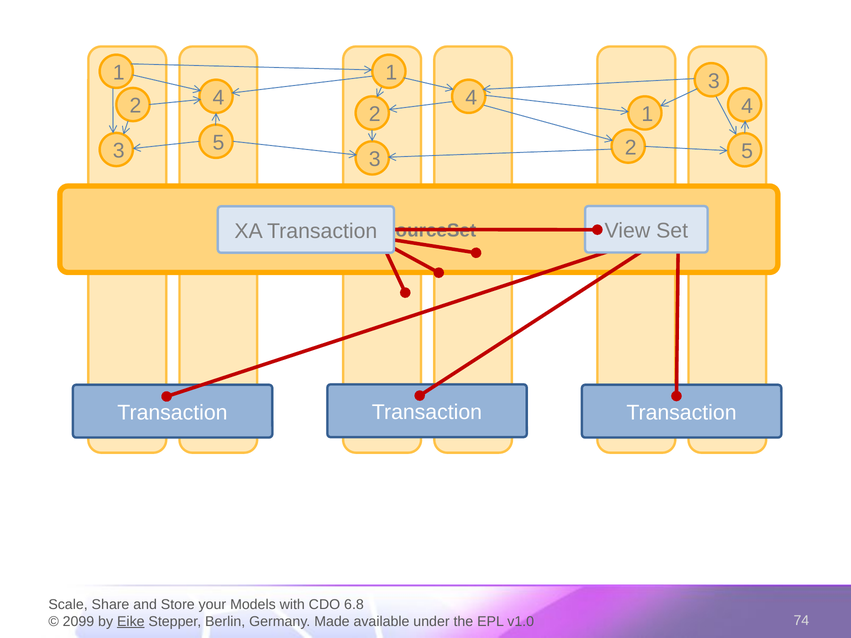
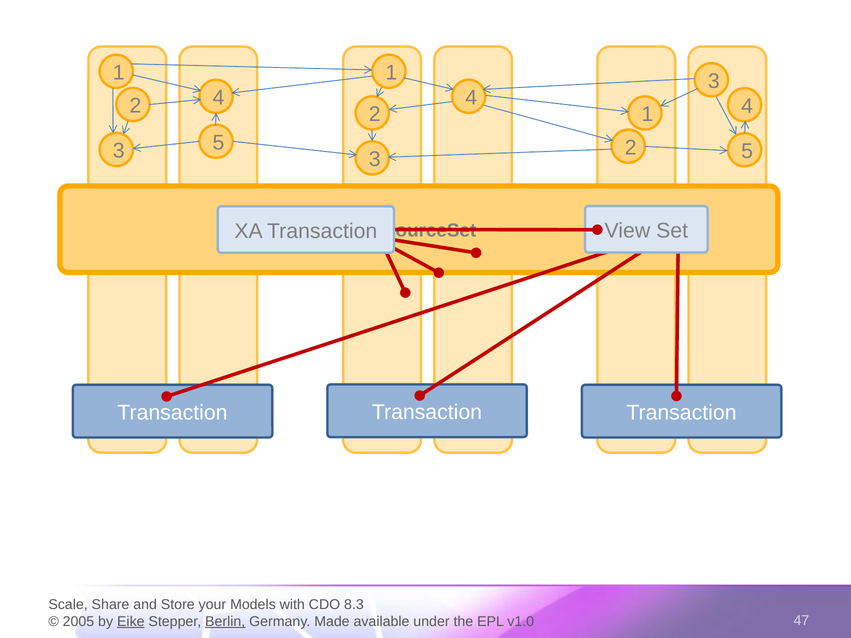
6.8: 6.8 -> 8.3
2099: 2099 -> 2005
Berlin underline: none -> present
74: 74 -> 47
